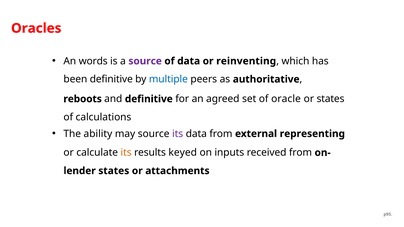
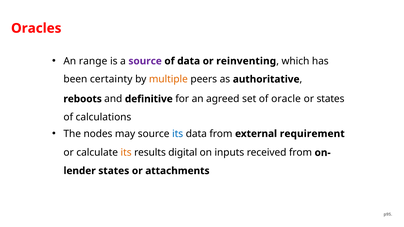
words: words -> range
been definitive: definitive -> certainty
multiple colour: blue -> orange
ability: ability -> nodes
its at (178, 134) colour: purple -> blue
representing: representing -> requirement
keyed: keyed -> digital
